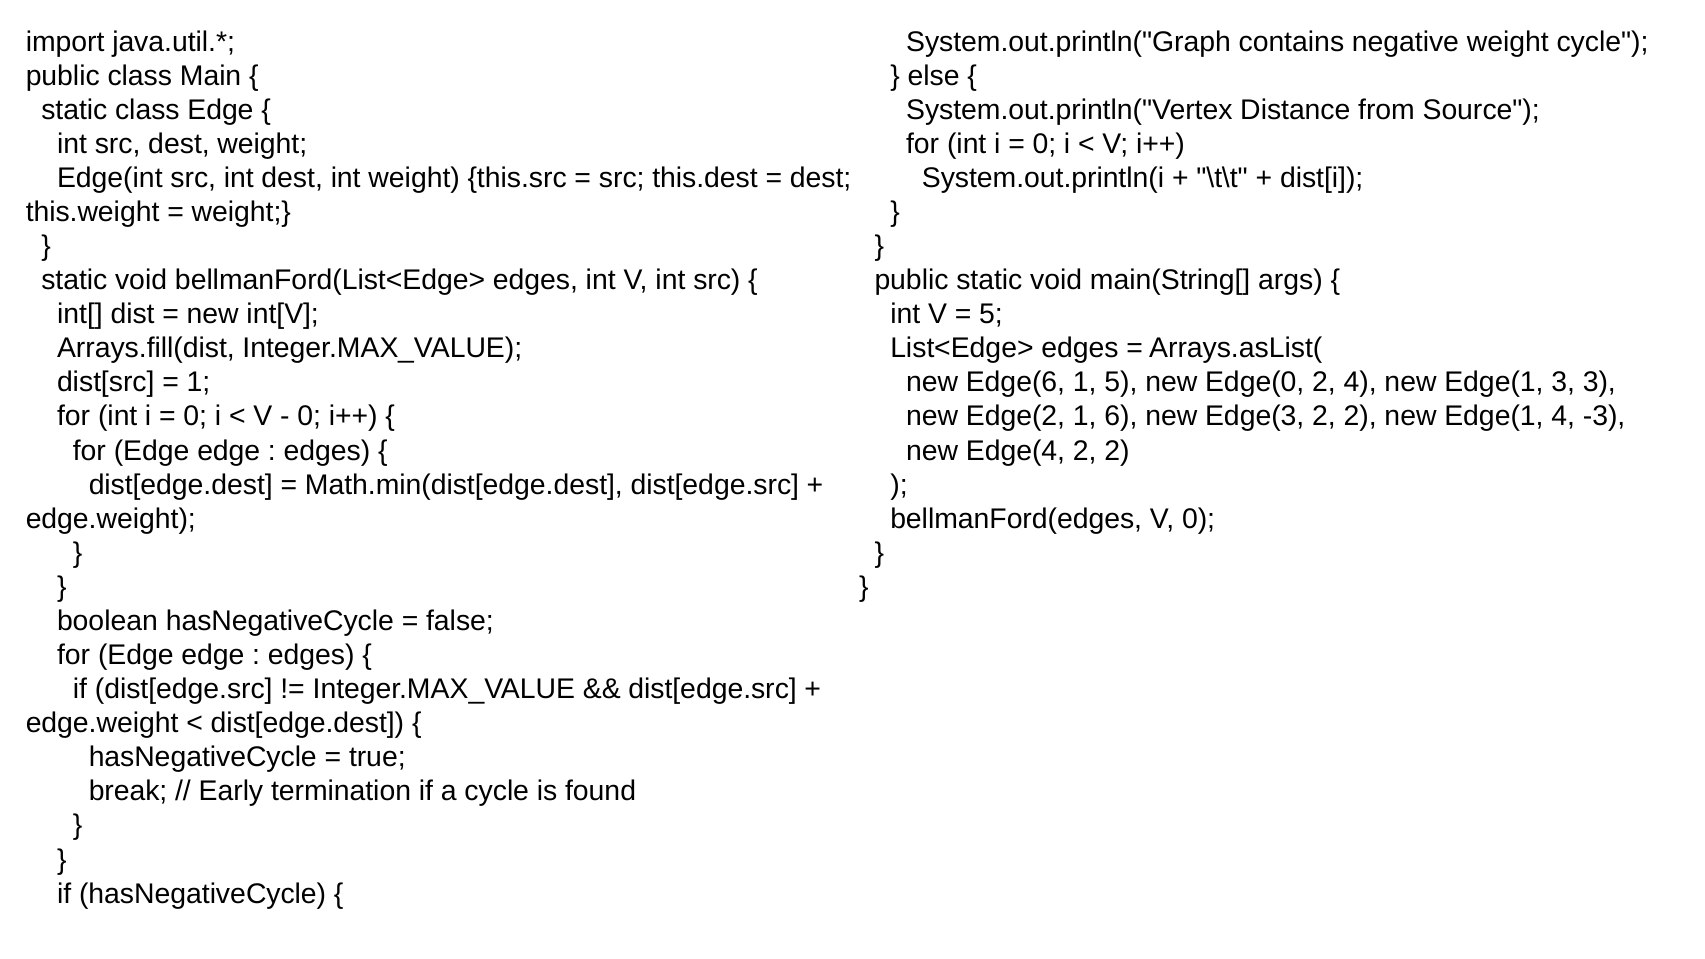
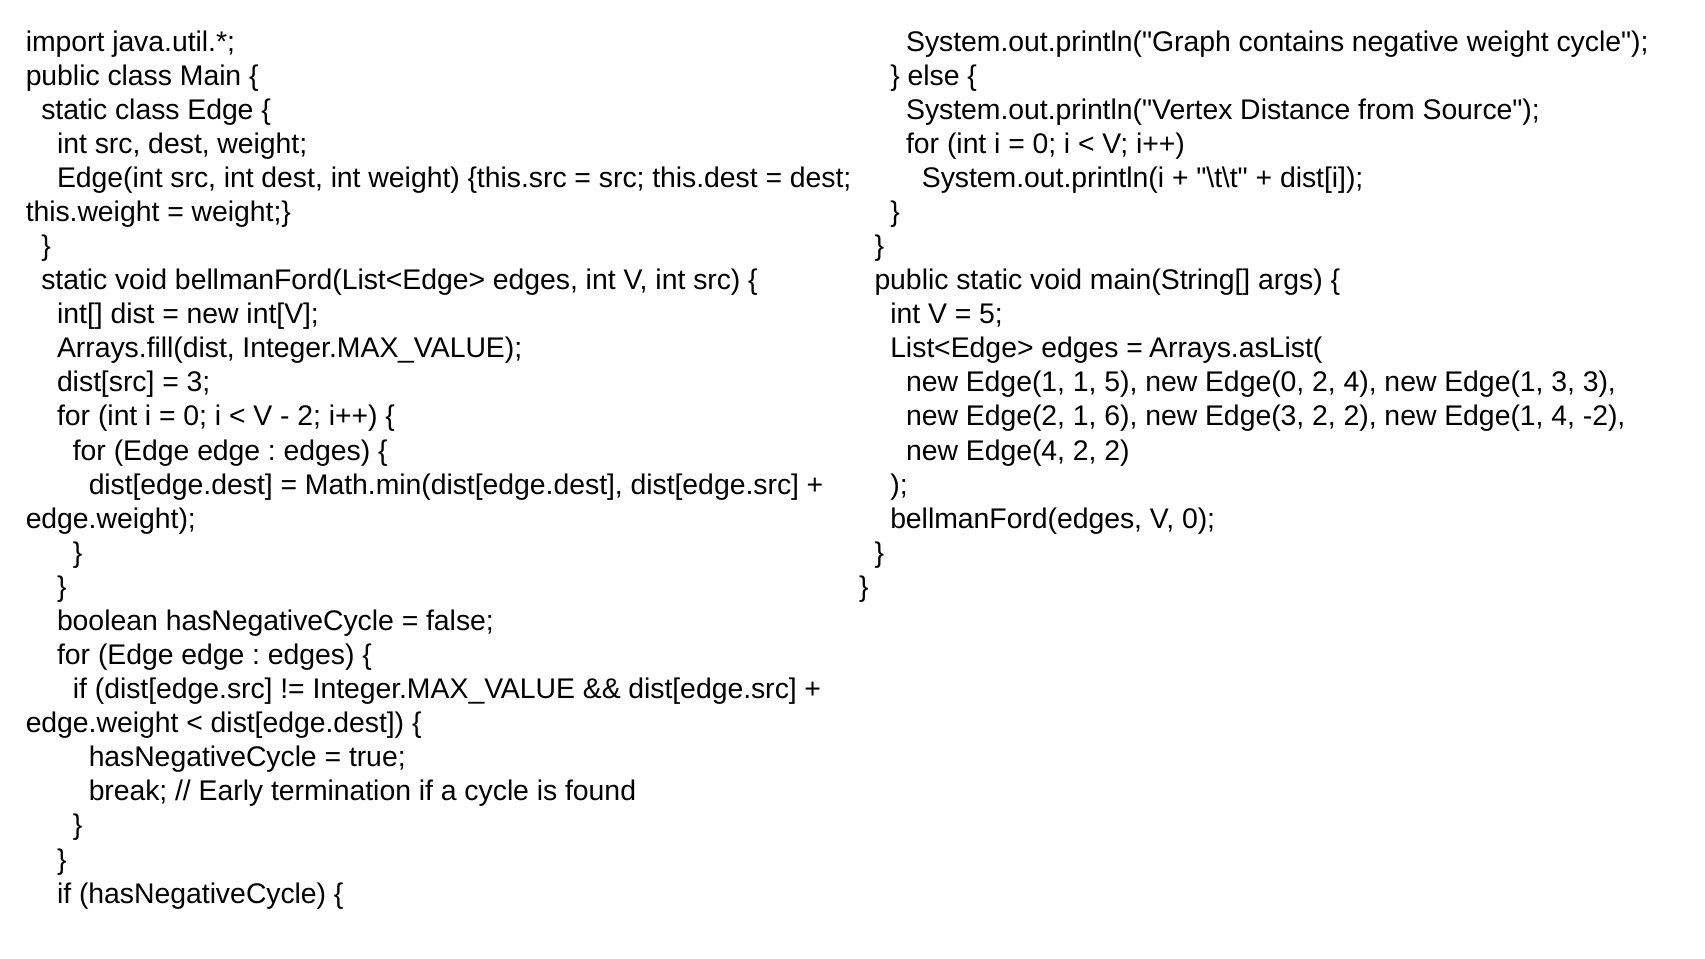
1 at (198, 383): 1 -> 3
Edge(6 at (1015, 383): Edge(6 -> Edge(1
0 at (309, 417): 0 -> 2
-3: -3 -> -2
